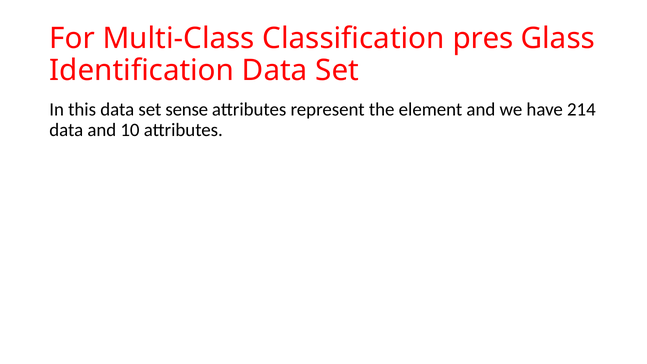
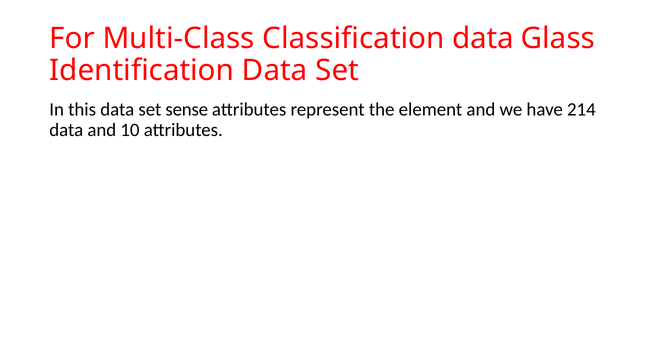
Classification pres: pres -> data
